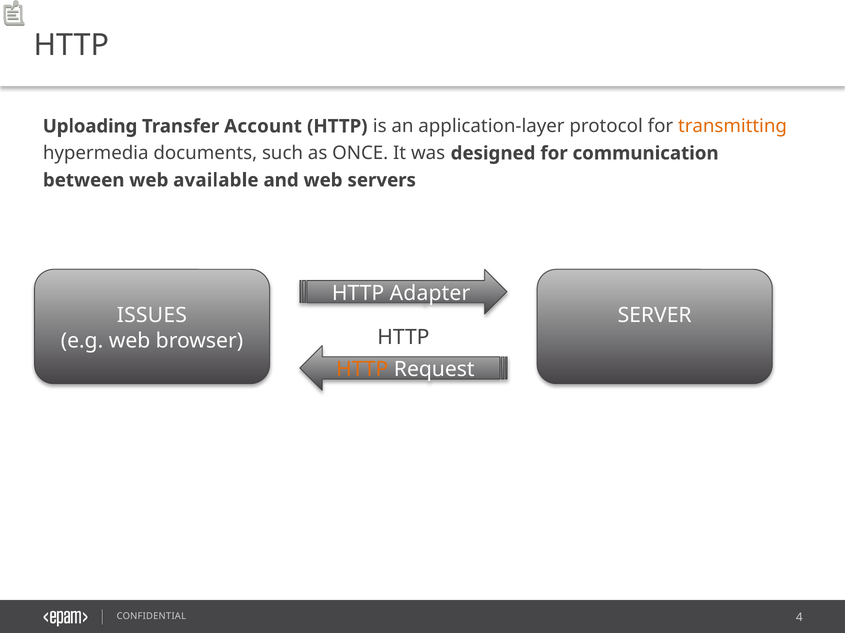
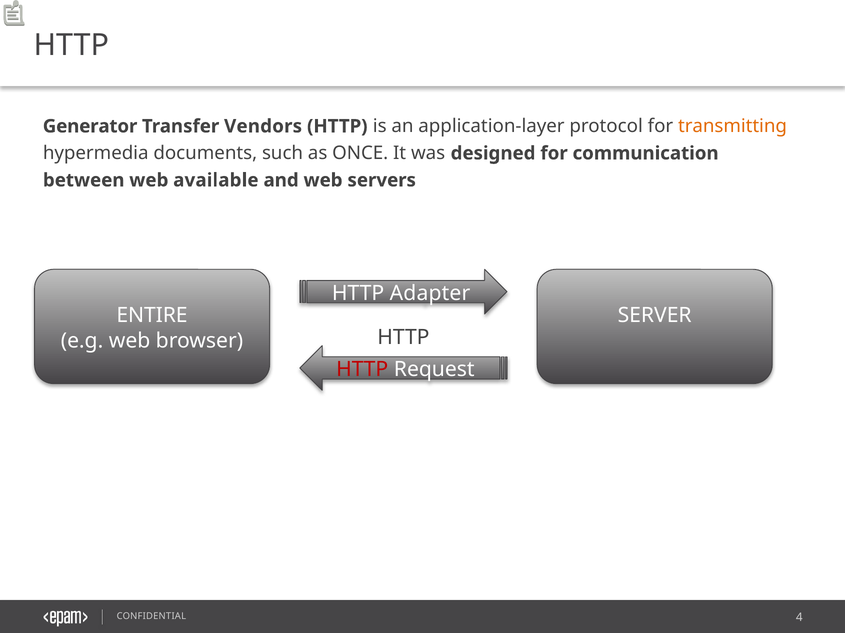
Uploading: Uploading -> Generator
Account: Account -> Vendors
ISSUES: ISSUES -> ENTIRE
HTTP at (362, 370) colour: orange -> red
